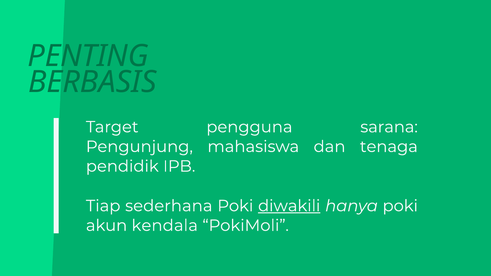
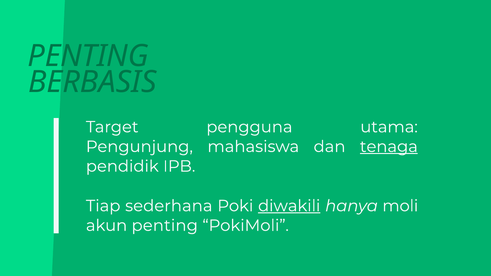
sarana: sarana -> utama
tenaga underline: none -> present
poki at (400, 206): poki -> moli
akun kendala: kendala -> penting
